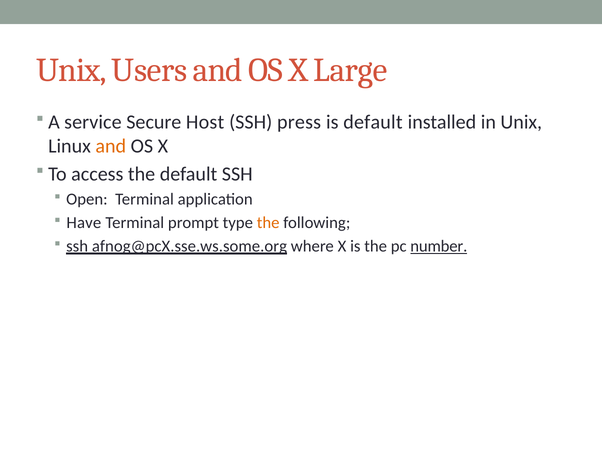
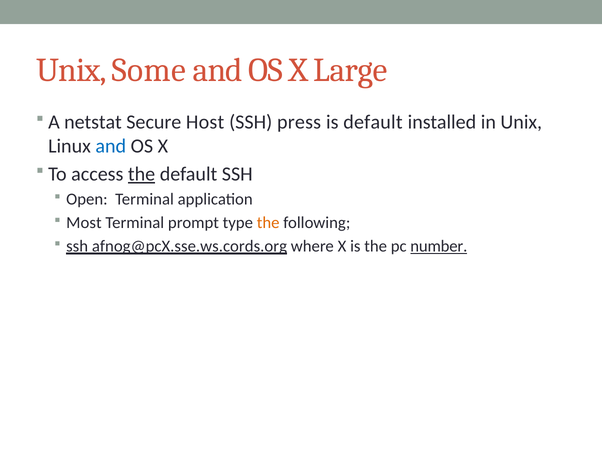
Users: Users -> Some
service: service -> netstat
and at (111, 146) colour: orange -> blue
the at (142, 174) underline: none -> present
Have: Have -> Most
afnog@pcX.sse.ws.some.org: afnog@pcX.sse.ws.some.org -> afnog@pcX.sse.ws.cords.org
